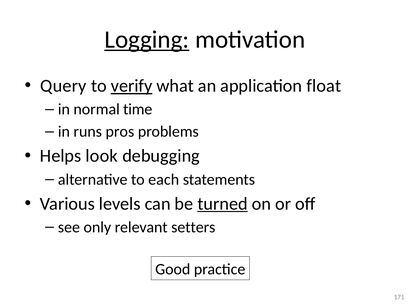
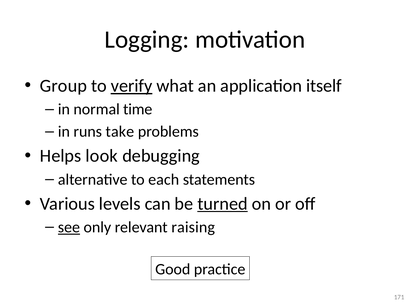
Logging underline: present -> none
Query: Query -> Group
float: float -> itself
pros: pros -> take
see underline: none -> present
setters: setters -> raising
